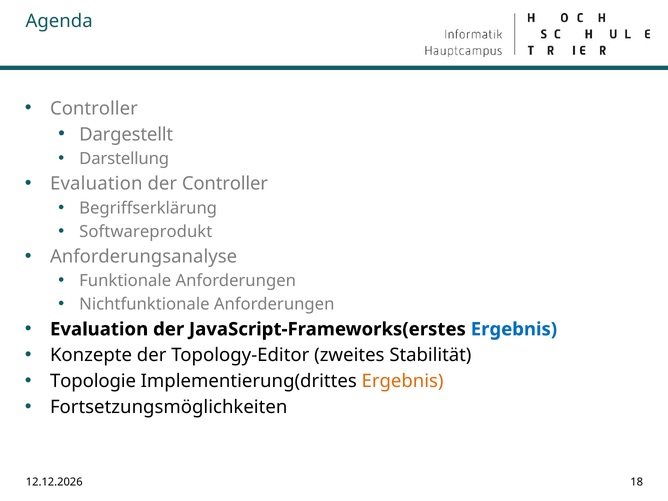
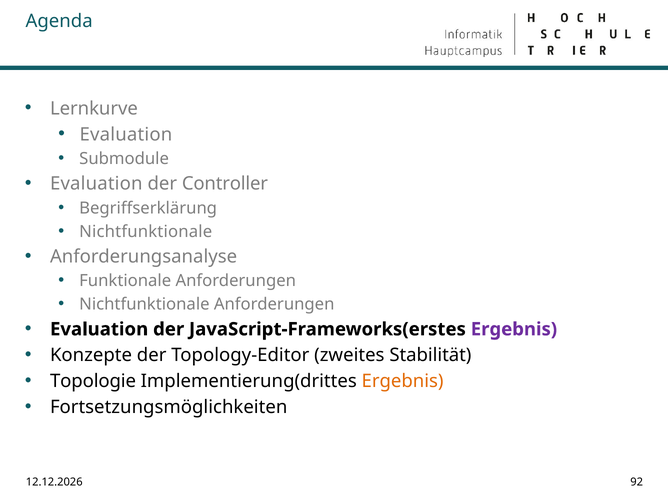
Controller at (94, 108): Controller -> Lernkurve
Dargestellt at (126, 134): Dargestellt -> Evaluation
Darstellung: Darstellung -> Submodule
Softwareprodukt at (146, 231): Softwareprodukt -> Nichtfunktionale
Ergebnis at (514, 329) colour: blue -> purple
18: 18 -> 92
